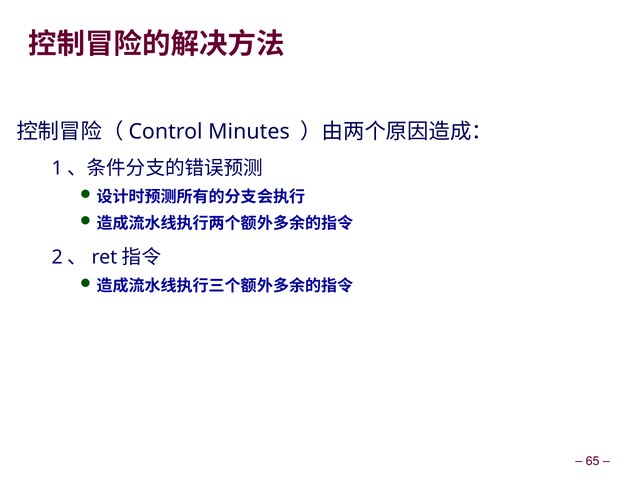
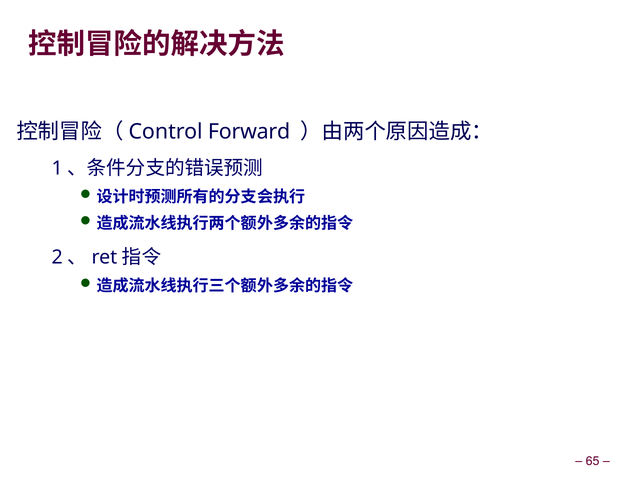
Minutes: Minutes -> Forward
